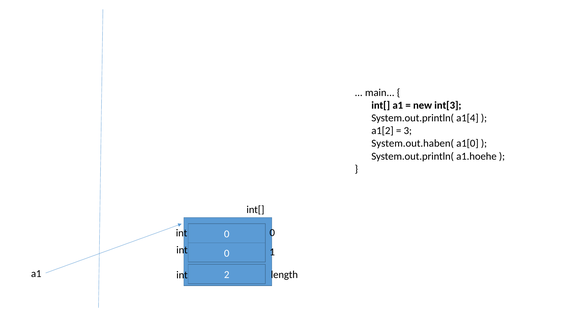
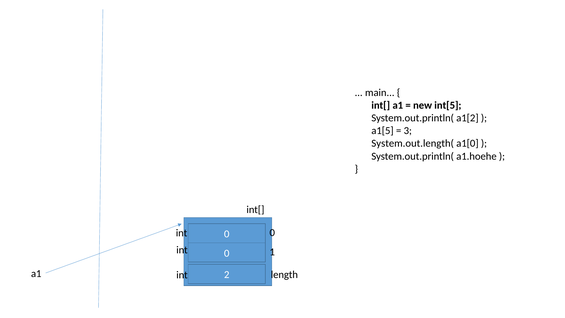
int[3: int[3 -> int[5
a1[4: a1[4 -> a1[2
a1[2: a1[2 -> a1[5
System.out.haben(: System.out.haben( -> System.out.length(
